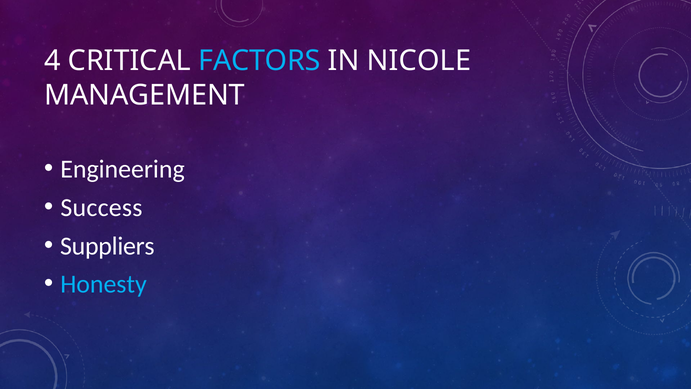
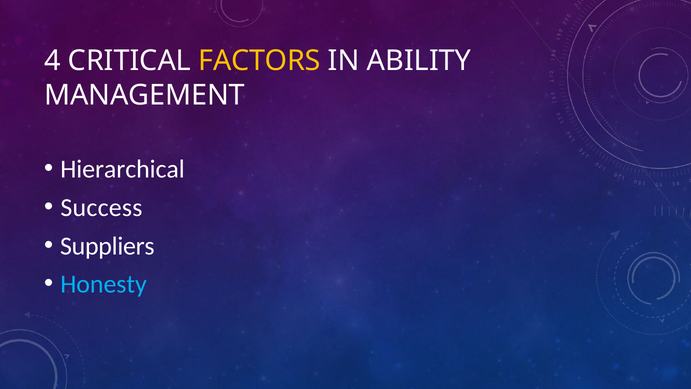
FACTORS colour: light blue -> yellow
NICOLE: NICOLE -> ABILITY
Engineering: Engineering -> Hierarchical
